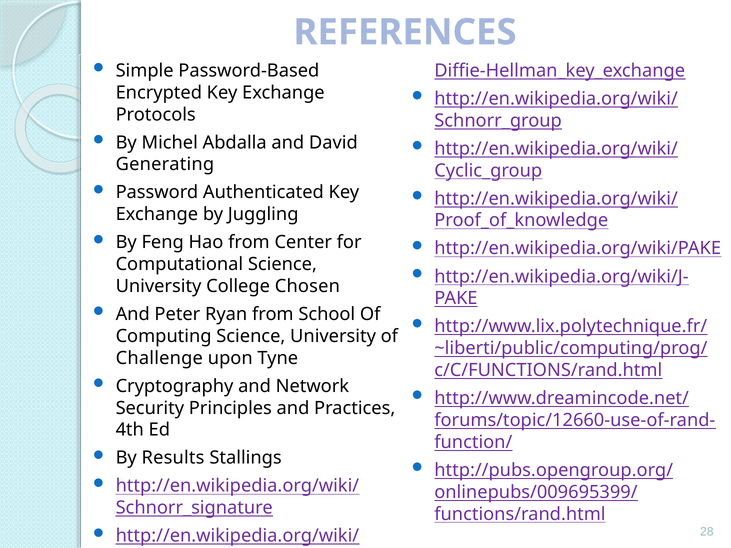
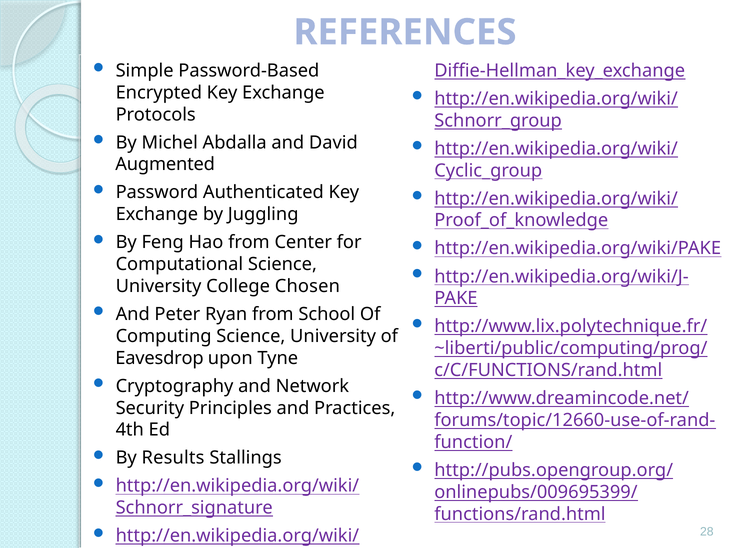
Generating: Generating -> Augmented
Challenge: Challenge -> Eavesdrop
